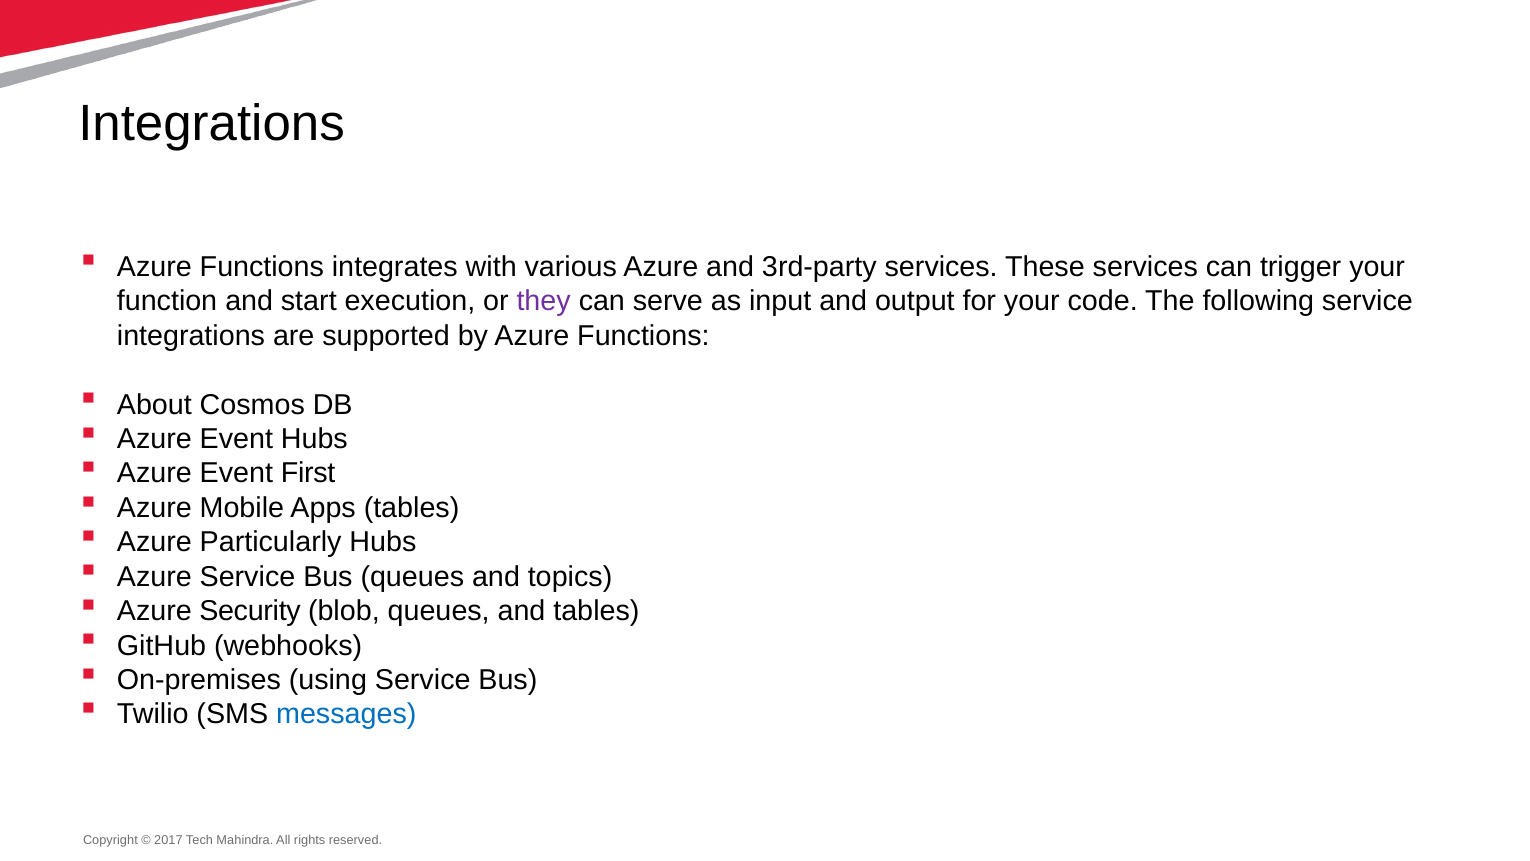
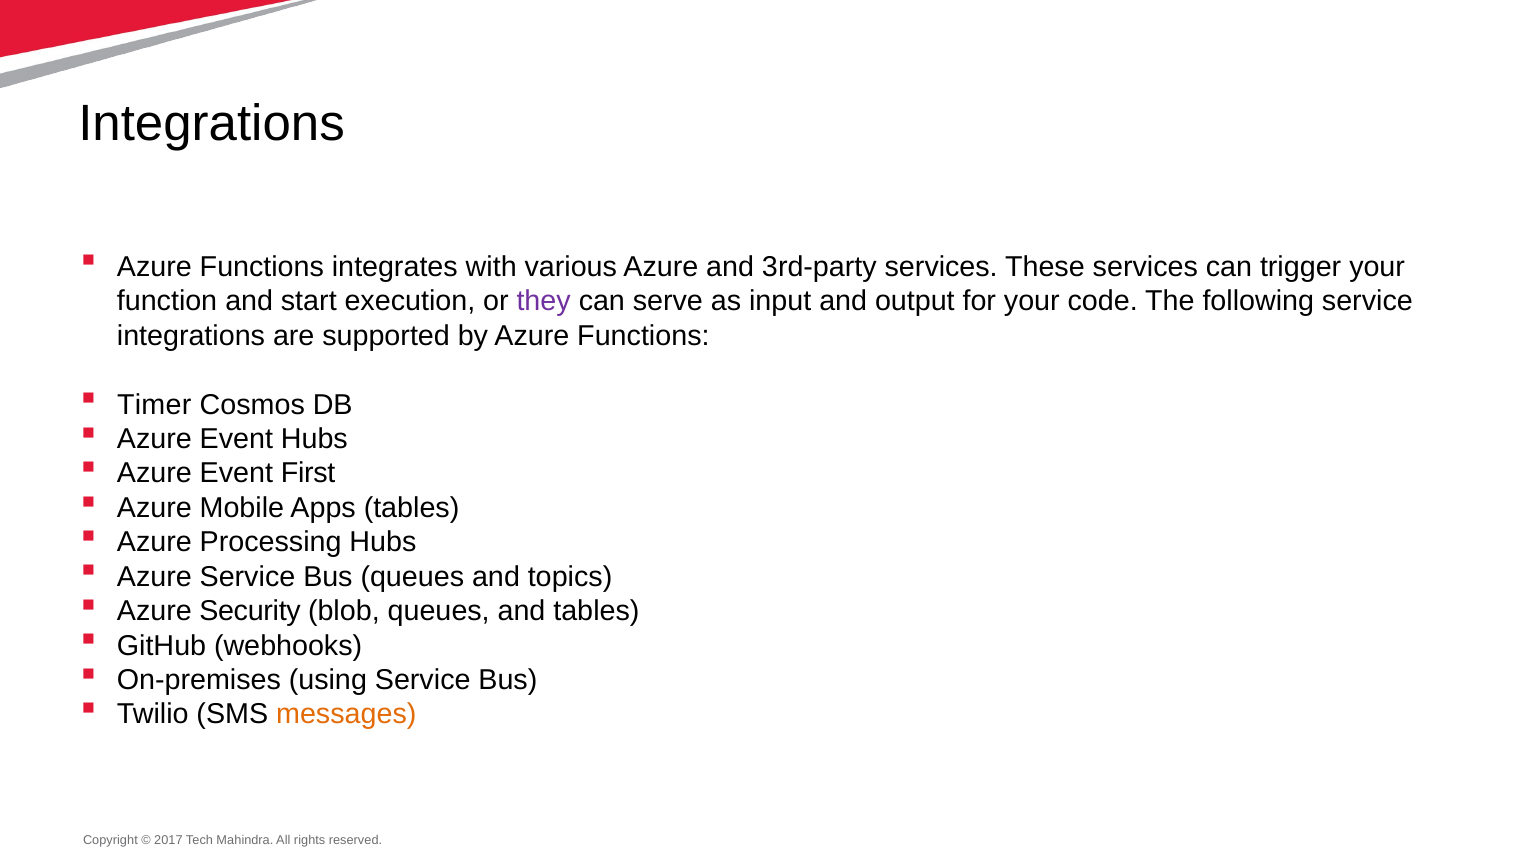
About: About -> Timer
Particularly: Particularly -> Processing
messages colour: blue -> orange
